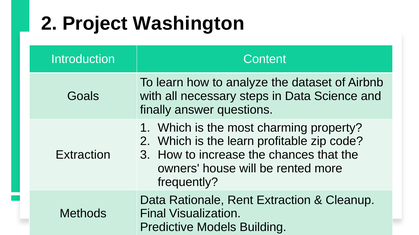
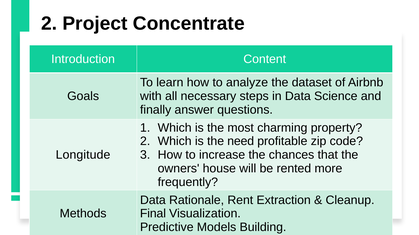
Washington: Washington -> Concentrate
the learn: learn -> need
Extraction at (83, 155): Extraction -> Longitude
